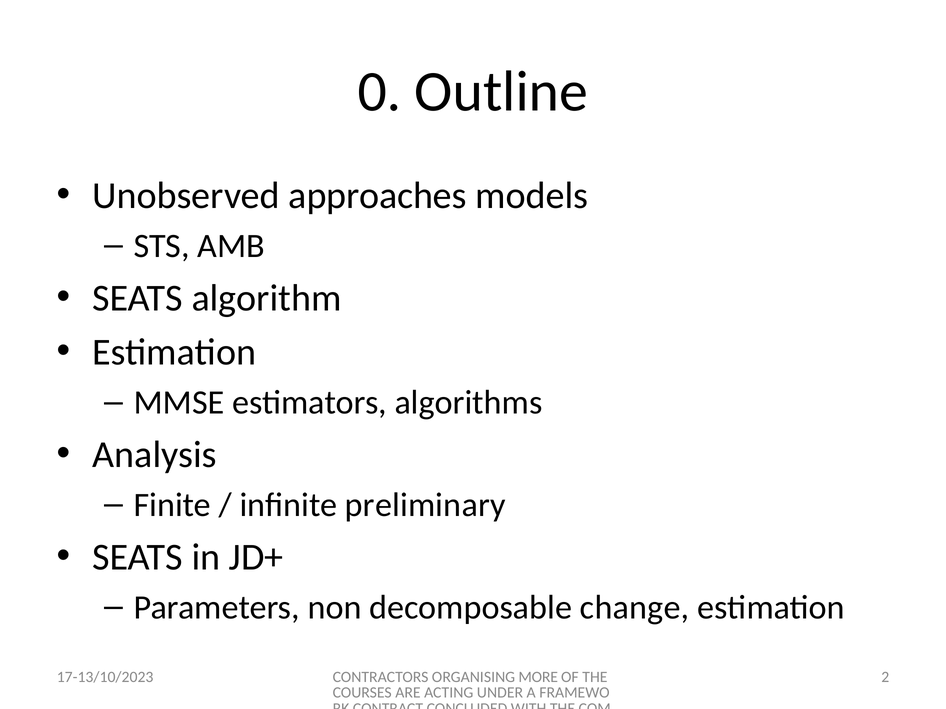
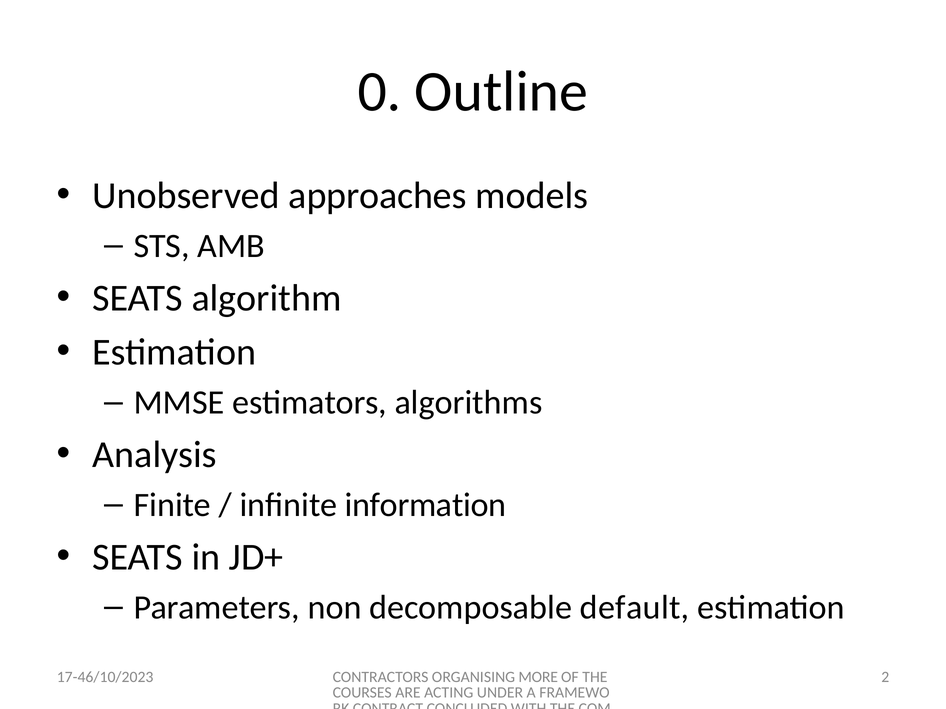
preliminary: preliminary -> information
change: change -> default
17-13/10/2023: 17-13/10/2023 -> 17-46/10/2023
